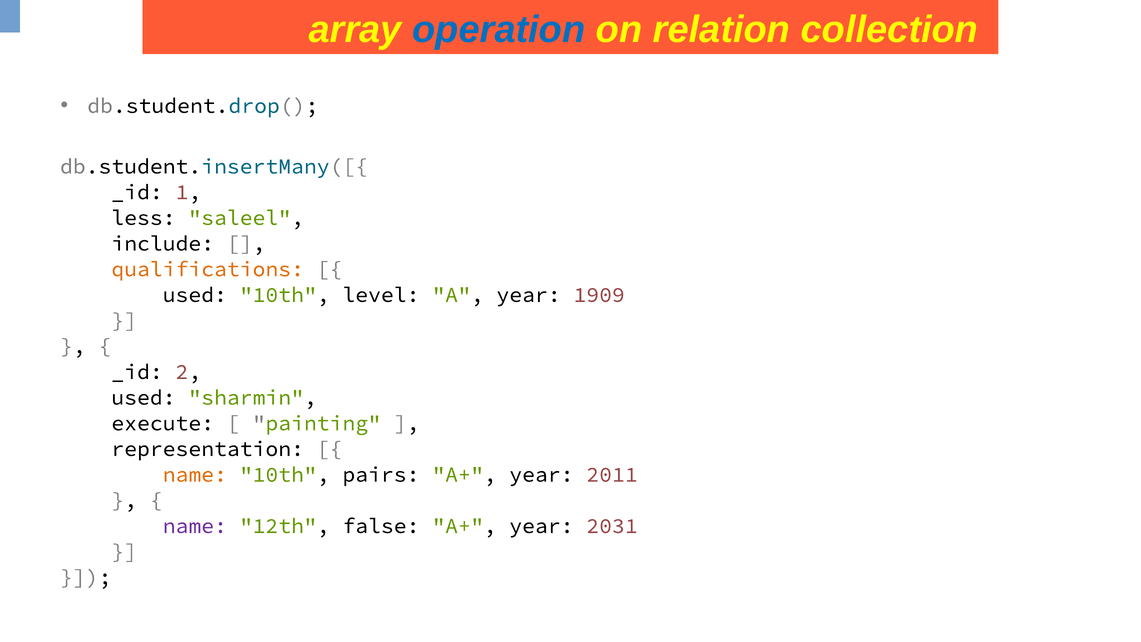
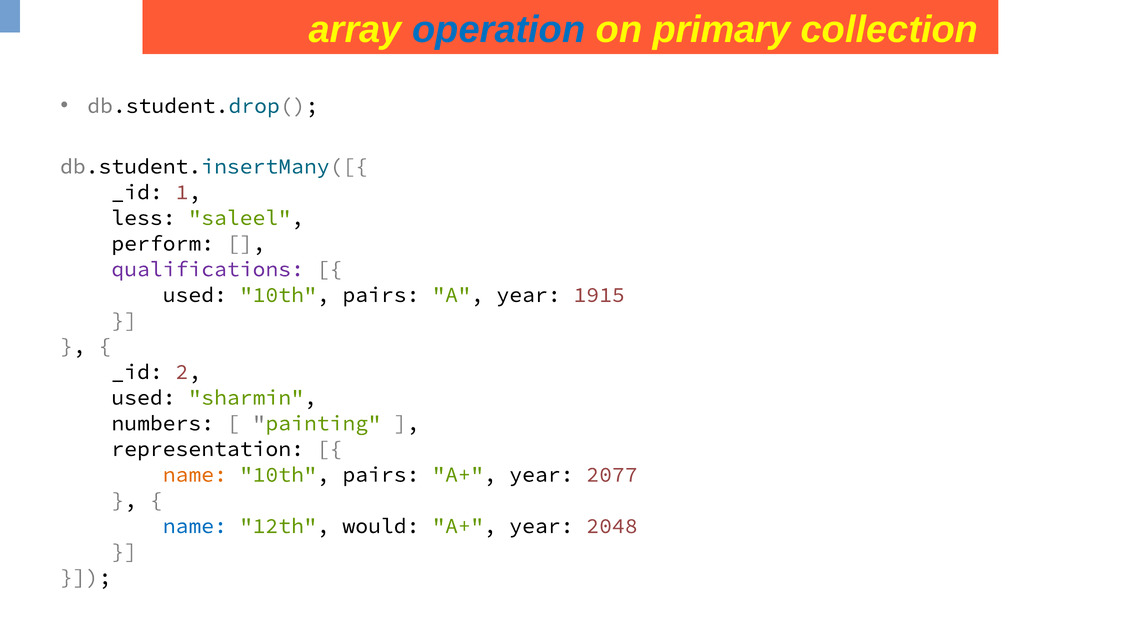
relation: relation -> primary
include: include -> perform
qualifications colour: orange -> purple
level at (381, 295): level -> pairs
1909: 1909 -> 1915
execute: execute -> numbers
2011: 2011 -> 2077
name at (195, 526) colour: purple -> blue
false: false -> would
2031: 2031 -> 2048
